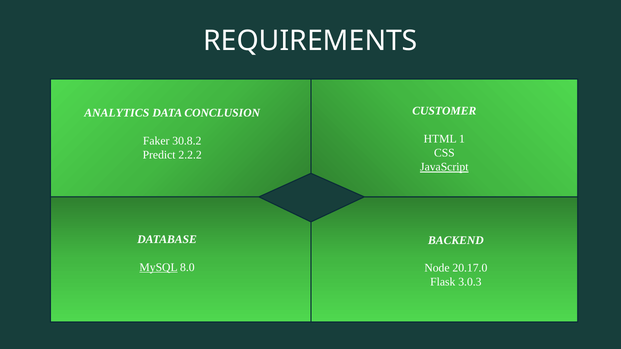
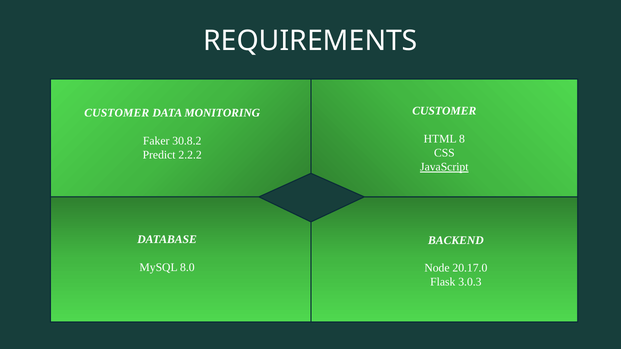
ANALYTICS at (117, 113): ANALYTICS -> CUSTOMER
CONCLUSION: CONCLUSION -> MONITORING
1: 1 -> 8
MySQL underline: present -> none
